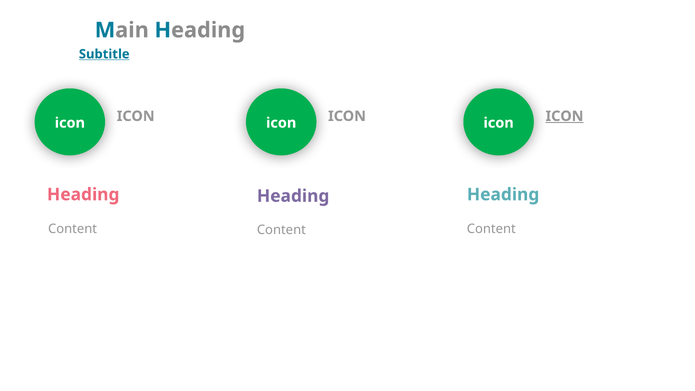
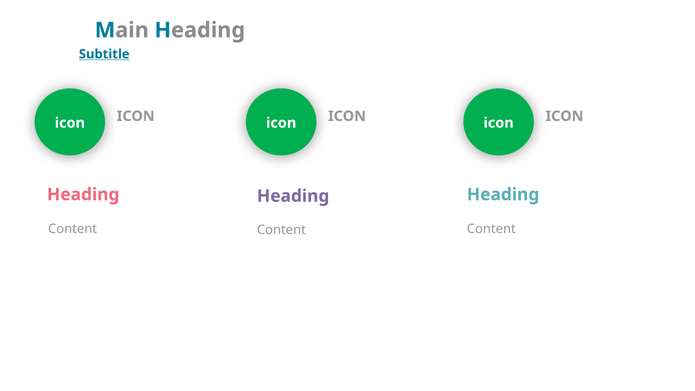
ICON at (565, 116) underline: present -> none
